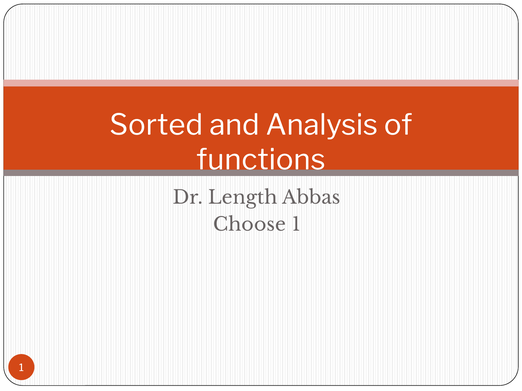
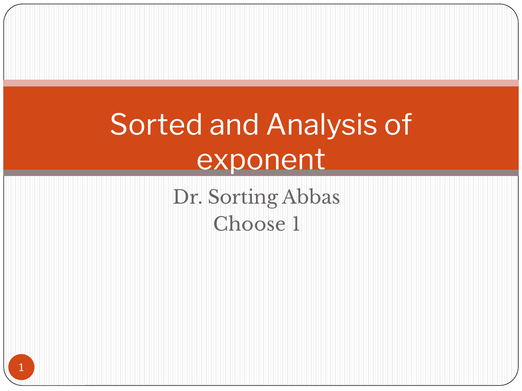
functions: functions -> exponent
Length: Length -> Sorting
